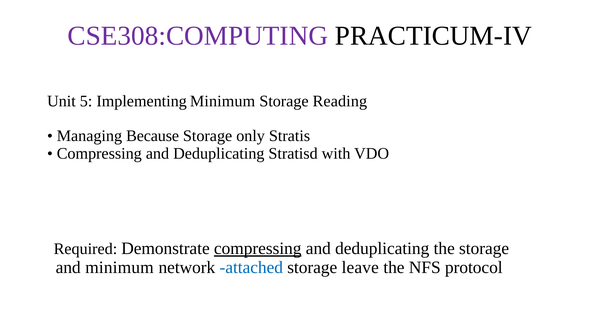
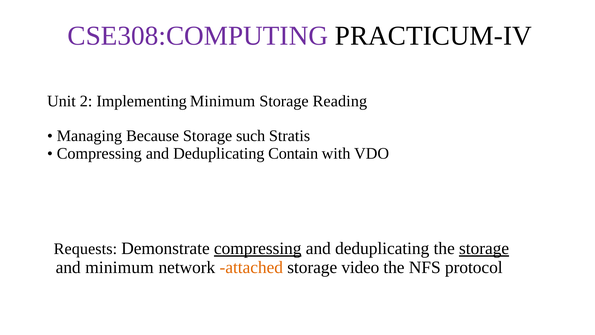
5: 5 -> 2
only: only -> such
Stratisd: Stratisd -> Contain
Required: Required -> Requests
storage at (484, 248) underline: none -> present
attached colour: blue -> orange
leave: leave -> video
